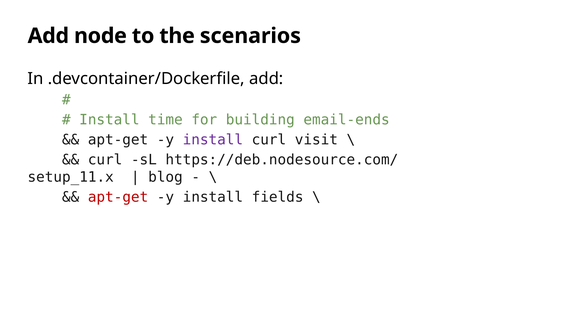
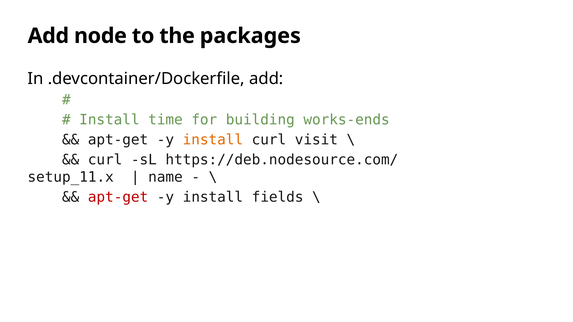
scenarios: scenarios -> packages
email-ends: email-ends -> works-ends
install at (213, 140) colour: purple -> orange
blog: blog -> name
